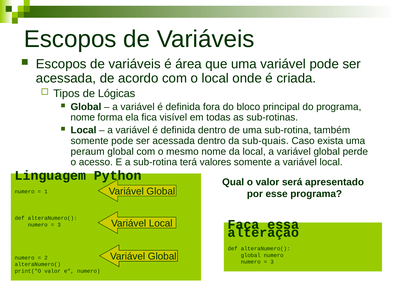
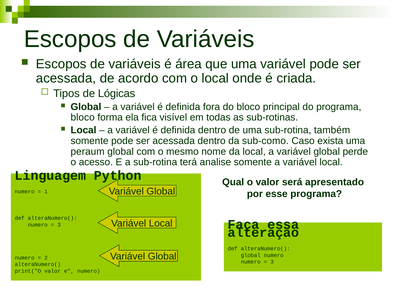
nome at (83, 117): nome -> bloco
sub-quais: sub-quais -> sub-como
valores: valores -> analise
